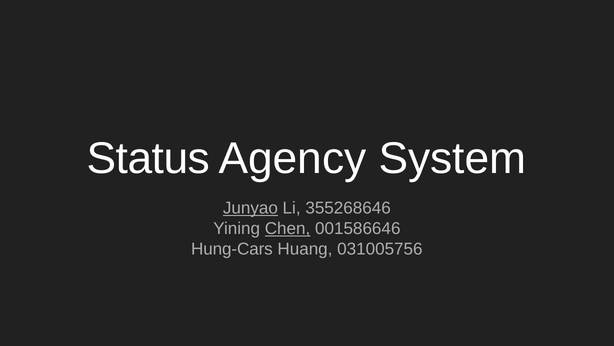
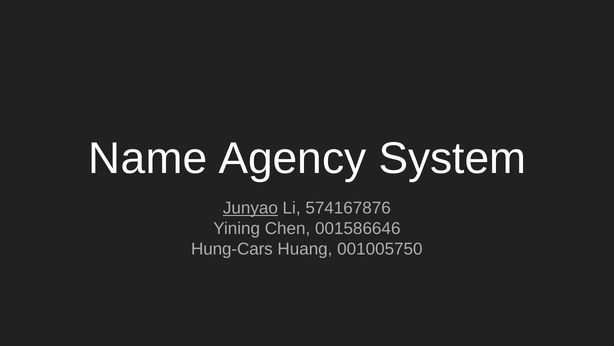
Status: Status -> Name
355268646: 355268646 -> 574167876
Chen underline: present -> none
031005756: 031005756 -> 001005750
